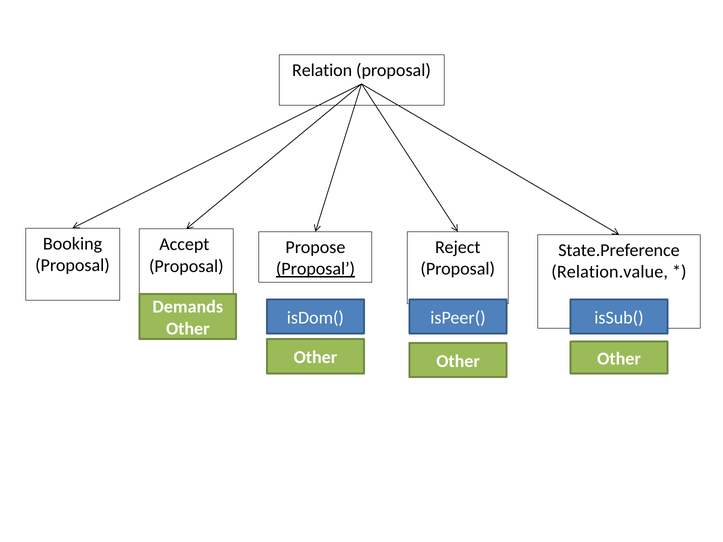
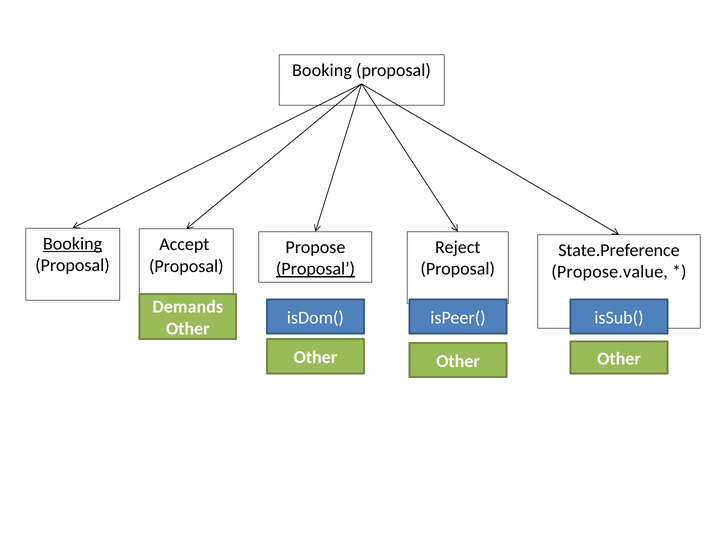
Relation at (322, 70): Relation -> Booking
Booking at (73, 244) underline: none -> present
Relation.value: Relation.value -> Propose.value
